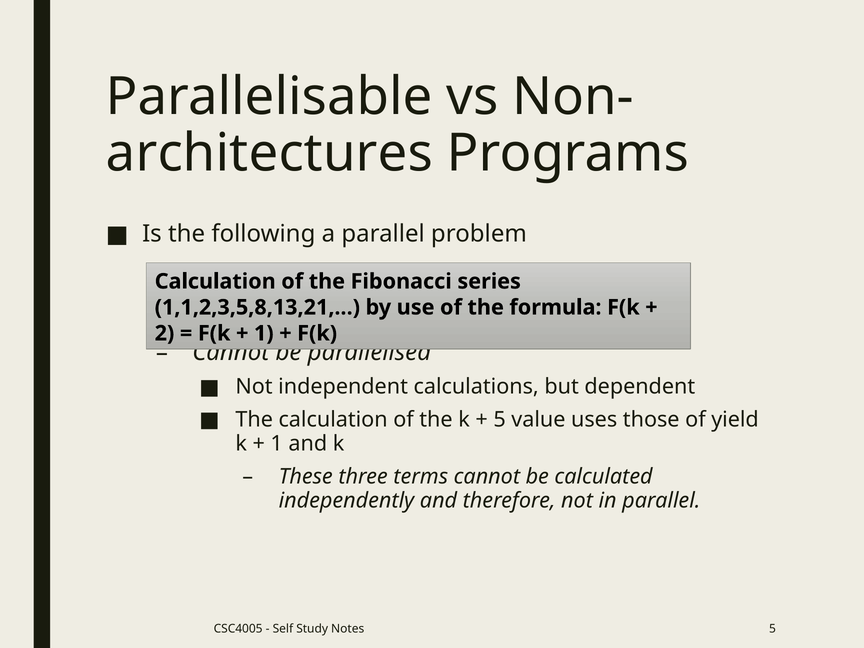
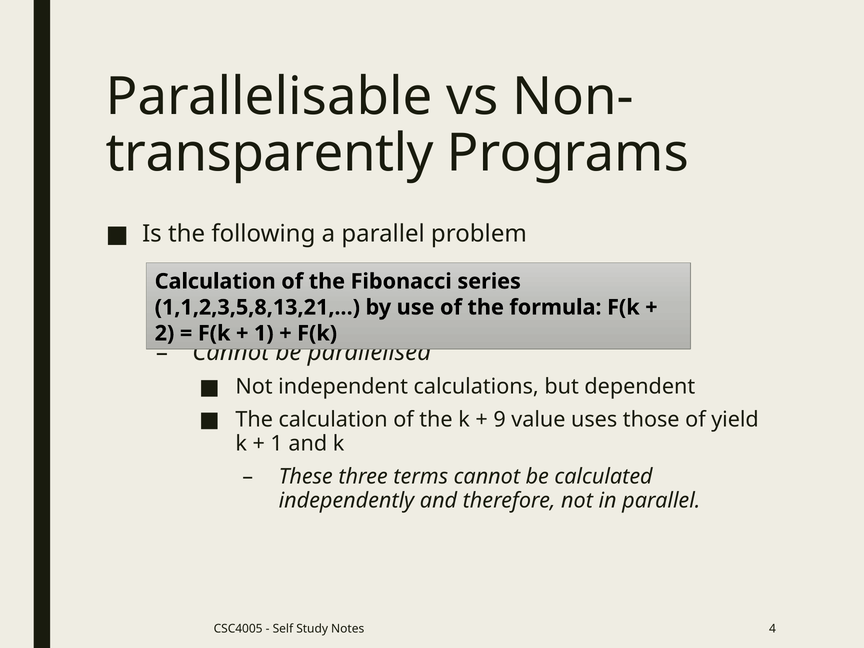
architectures: architectures -> transparently
5 at (500, 419): 5 -> 9
Notes 5: 5 -> 4
